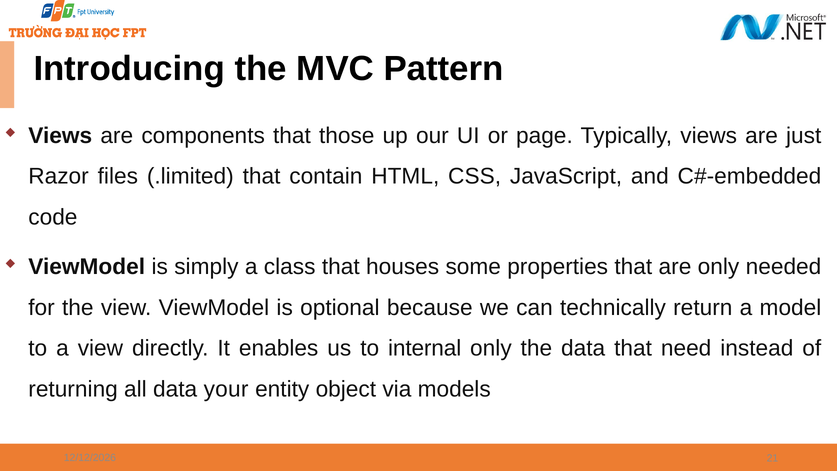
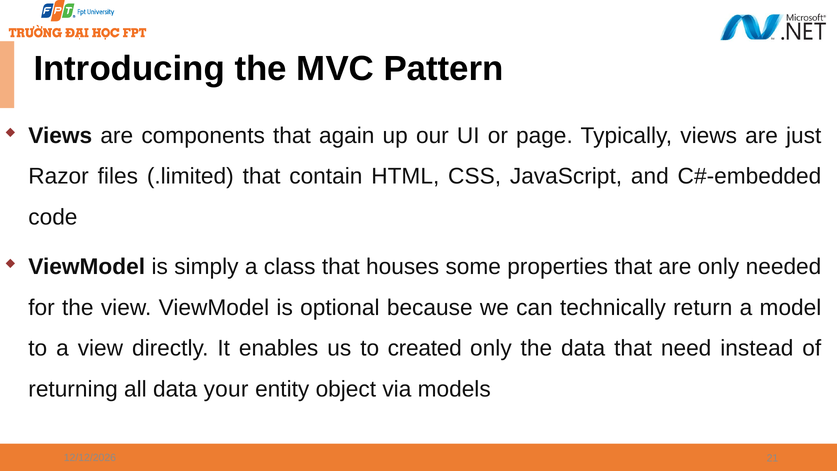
those: those -> again
internal: internal -> created
